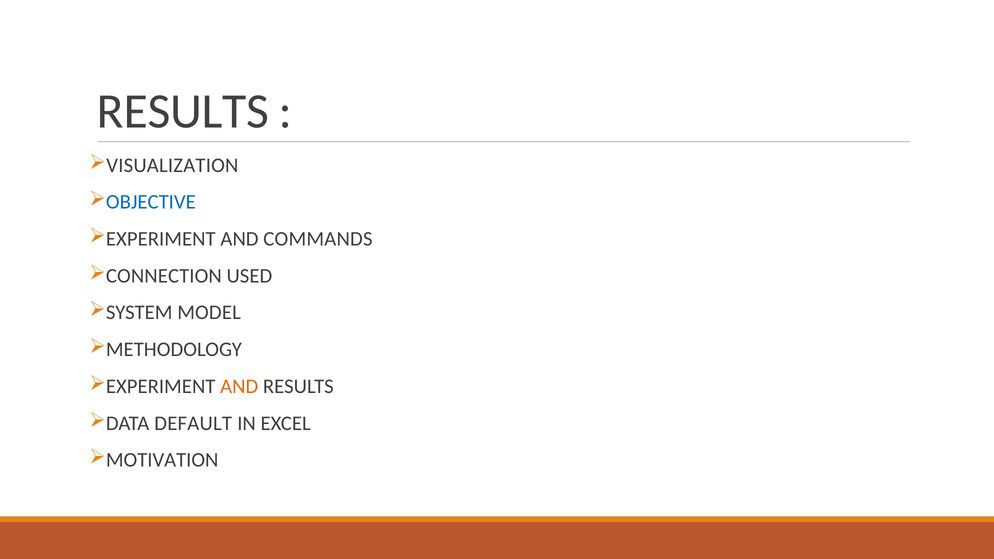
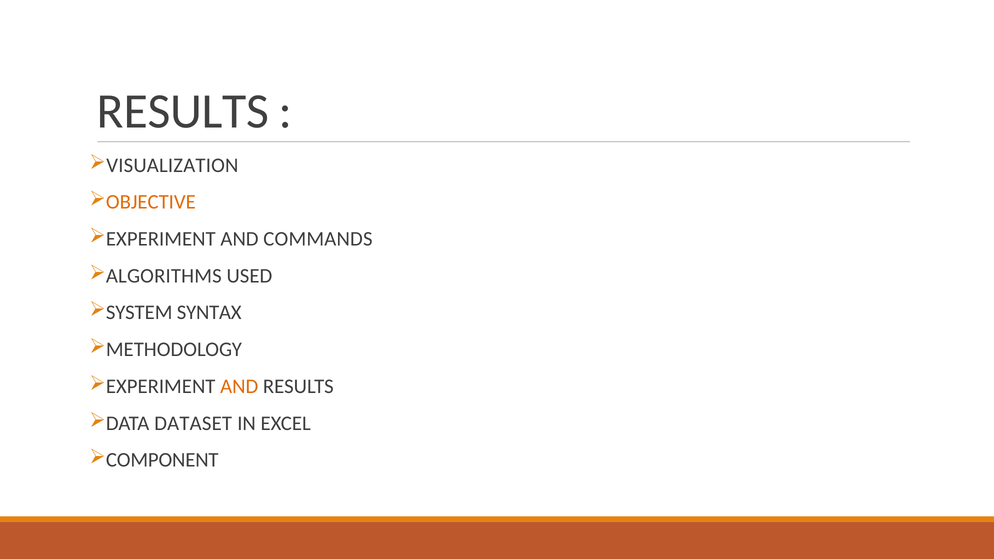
OBJECTIVE colour: blue -> orange
CONNECTION: CONNECTION -> ALGORITHMS
MODEL: MODEL -> SYNTAX
DEFAULT: DEFAULT -> DATASET
MOTIVATION: MOTIVATION -> COMPONENT
